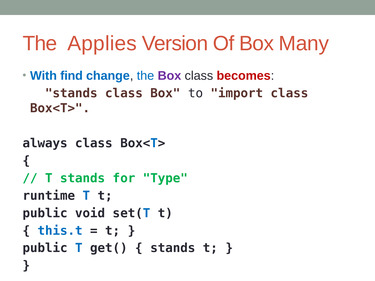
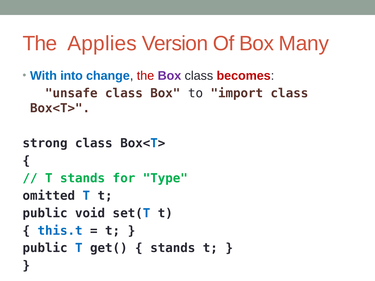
find: find -> into
the at (145, 76) colour: blue -> red
stands at (71, 93): stands -> unsafe
always: always -> strong
runtime: runtime -> omitted
